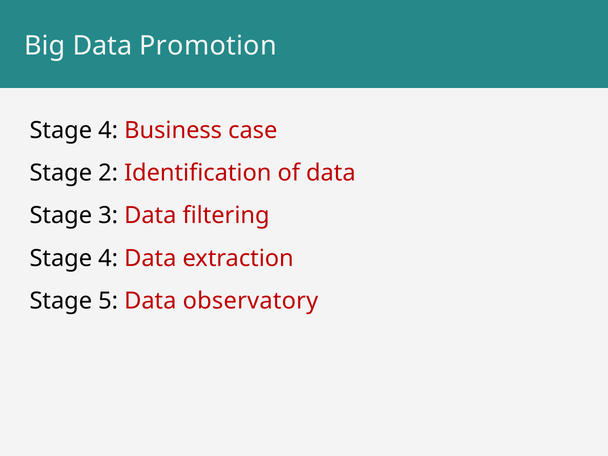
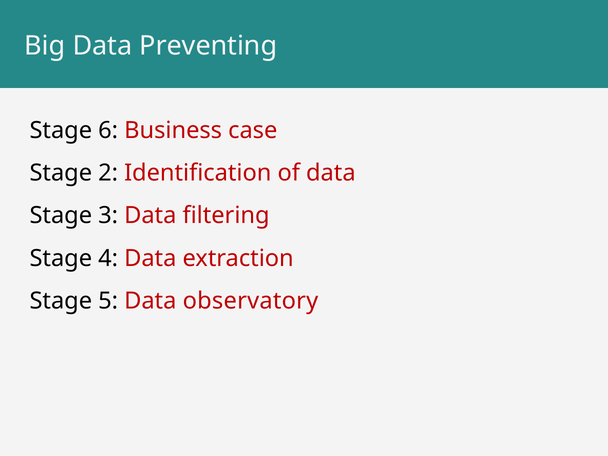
Promotion: Promotion -> Preventing
4 at (108, 131): 4 -> 6
